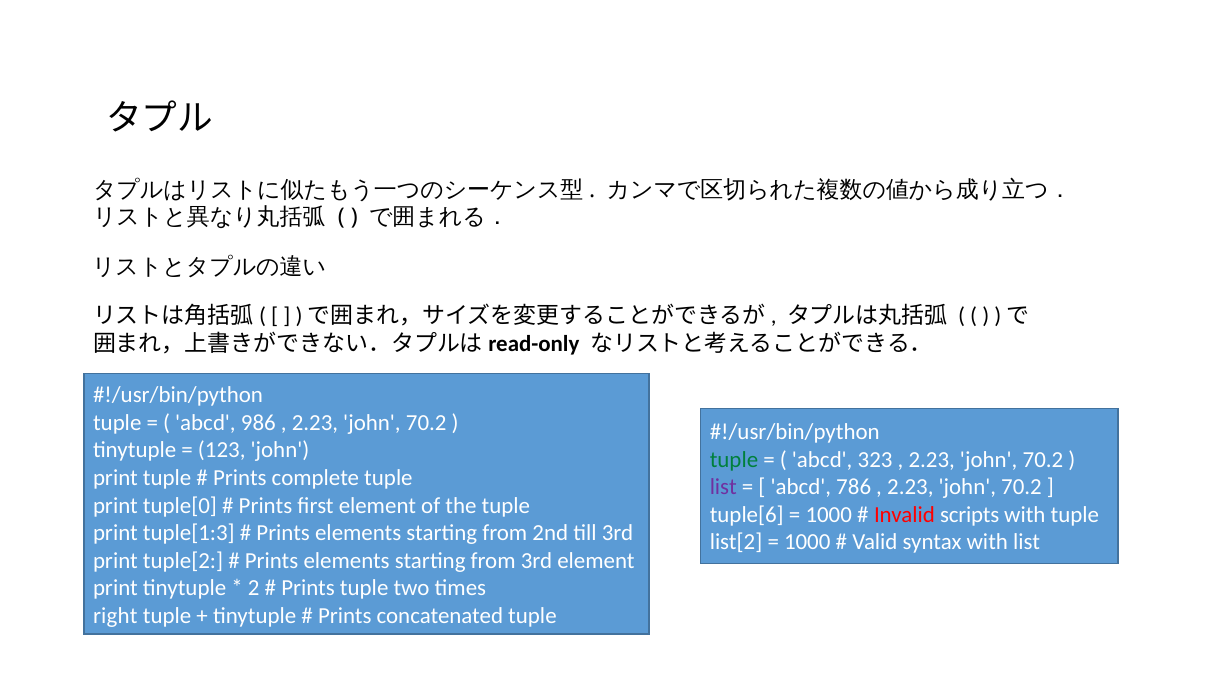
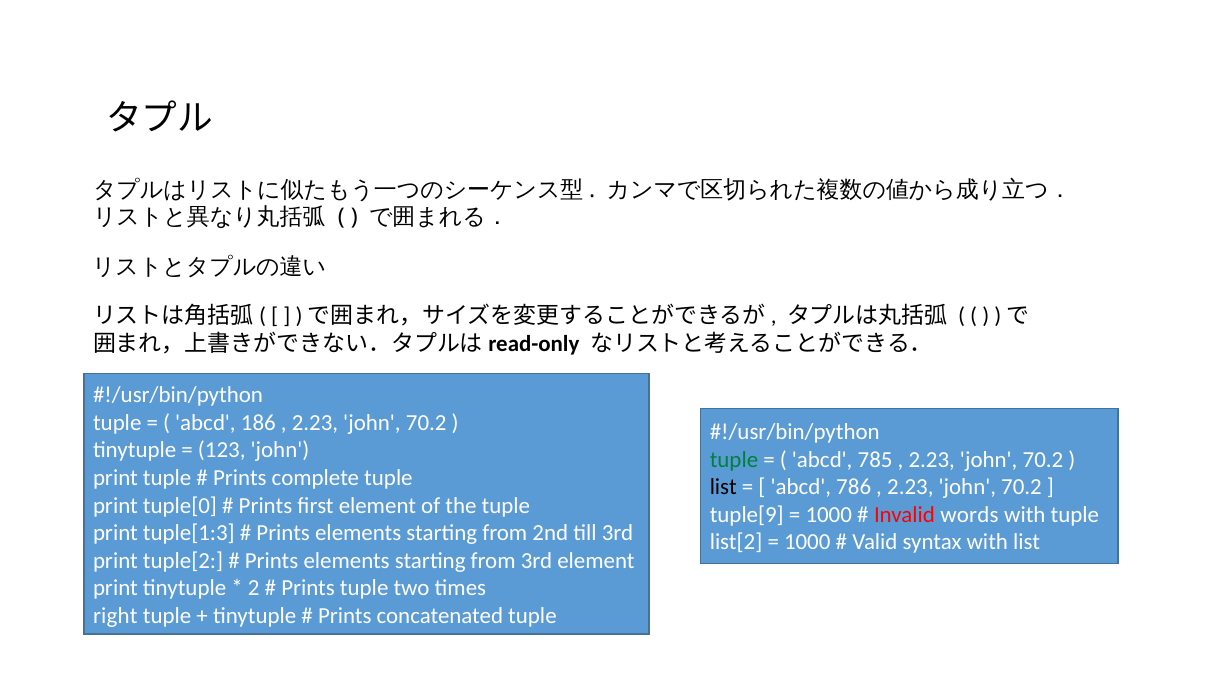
986: 986 -> 186
323: 323 -> 785
list at (723, 487) colour: purple -> black
tuple[6: tuple[6 -> tuple[9
scripts: scripts -> words
